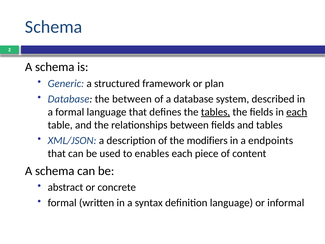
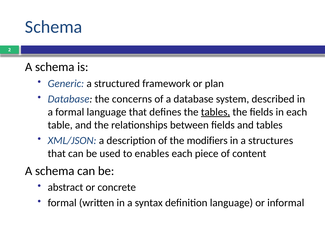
the between: between -> concerns
each at (297, 112) underline: present -> none
endpoints: endpoints -> structures
